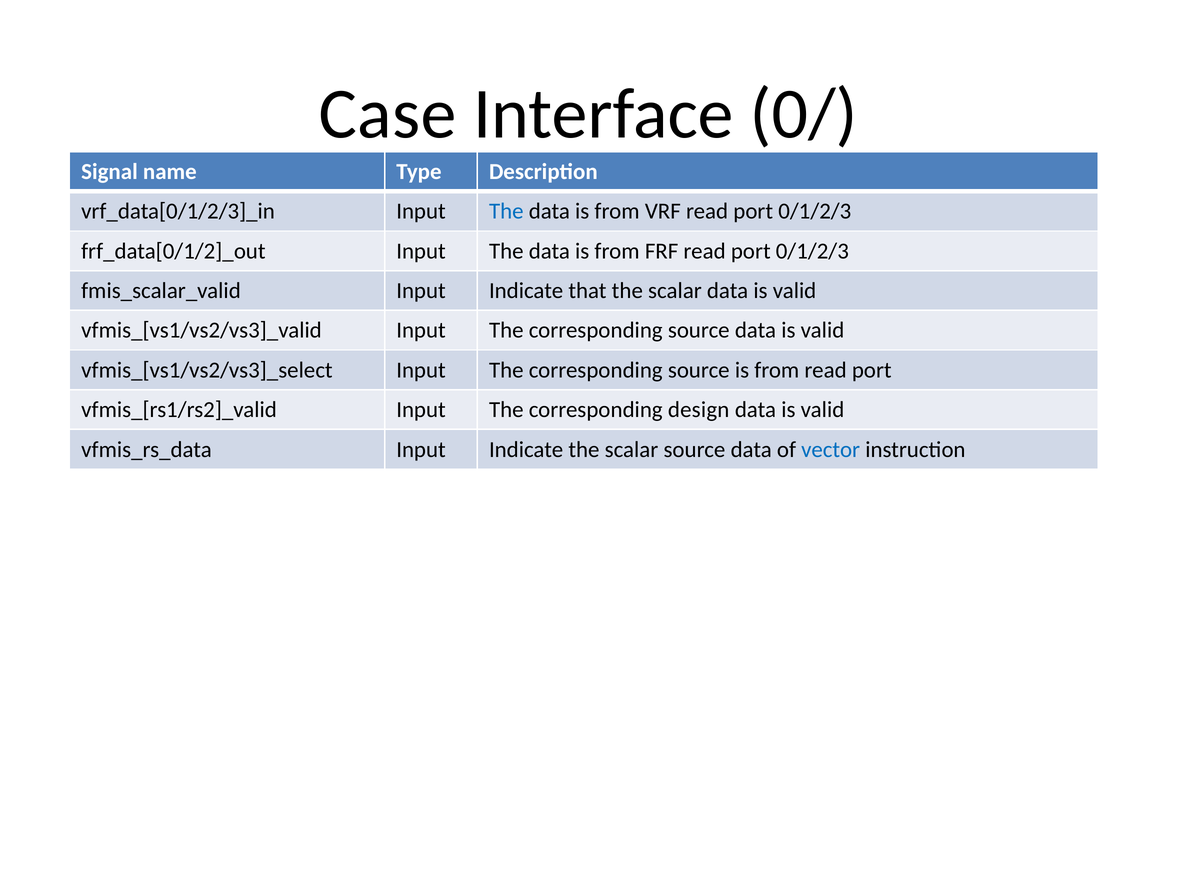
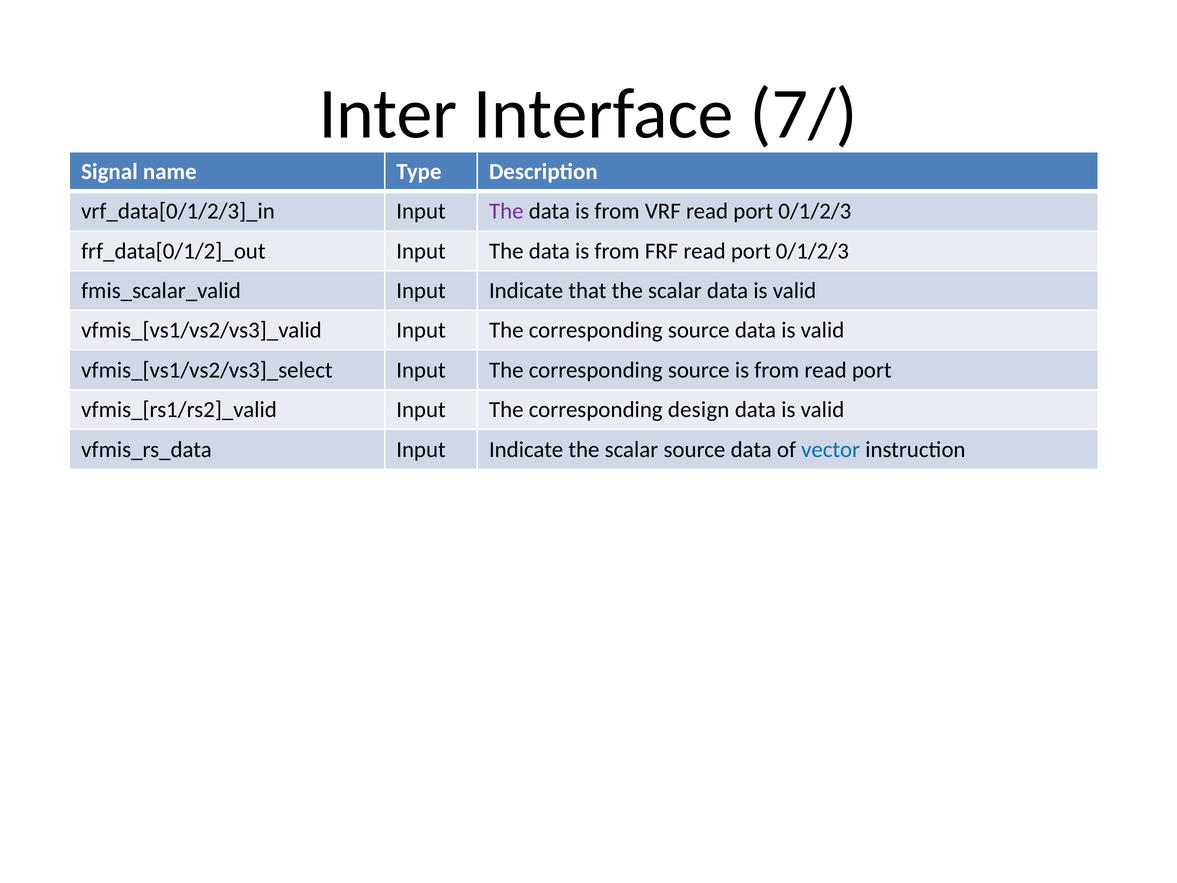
Case: Case -> Inter
0/: 0/ -> 7/
The at (506, 211) colour: blue -> purple
